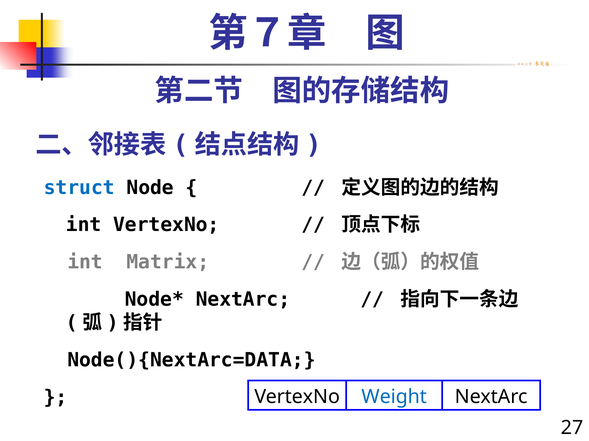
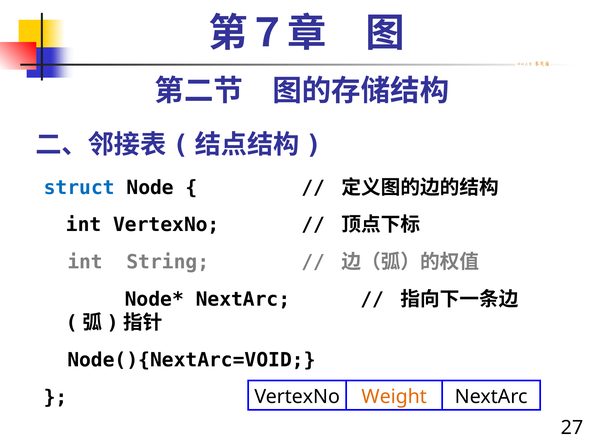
Matrix: Matrix -> String
Node(){NextArc=DATA: Node(){NextArc=DATA -> Node(){NextArc=VOID
Weight colour: blue -> orange
